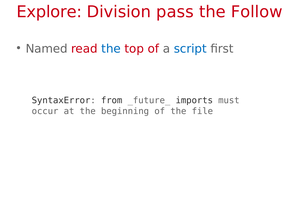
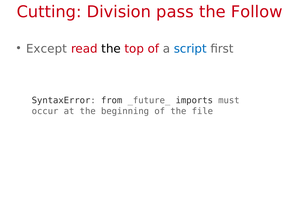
Explore: Explore -> Cutting
Named: Named -> Except
the at (111, 49) colour: blue -> black
